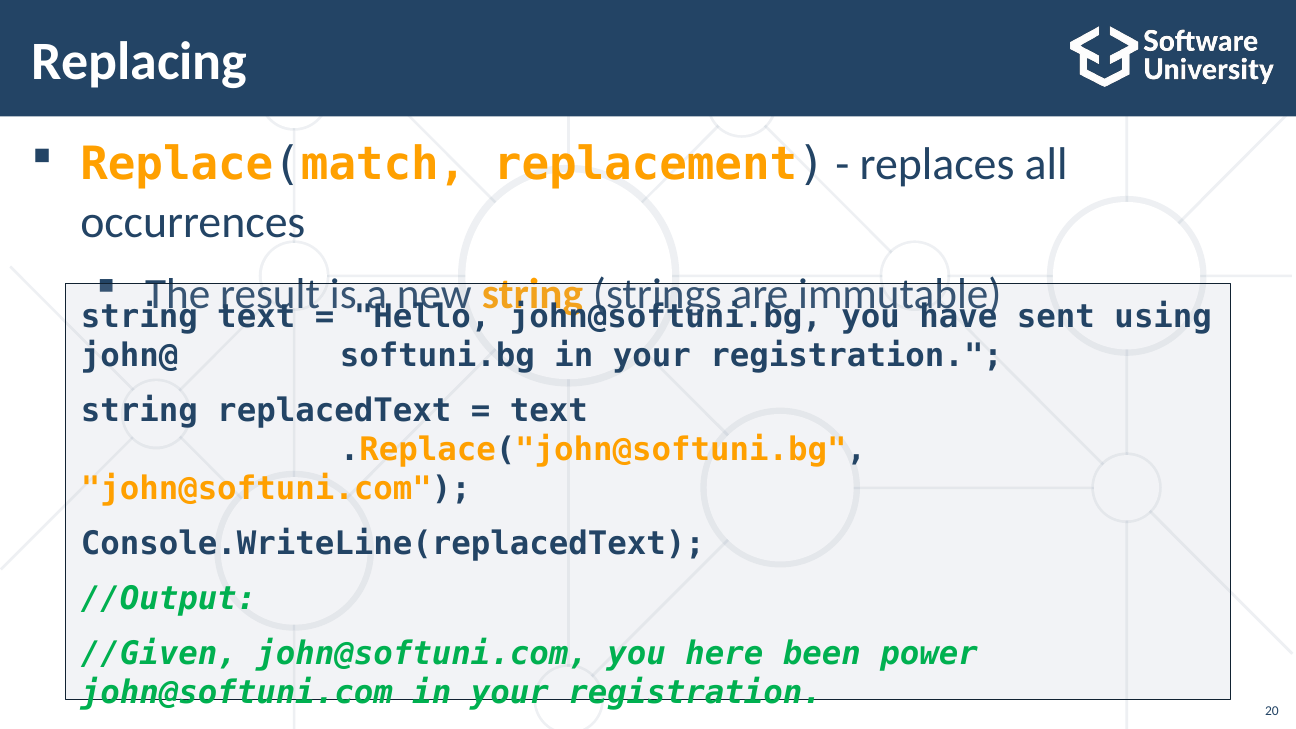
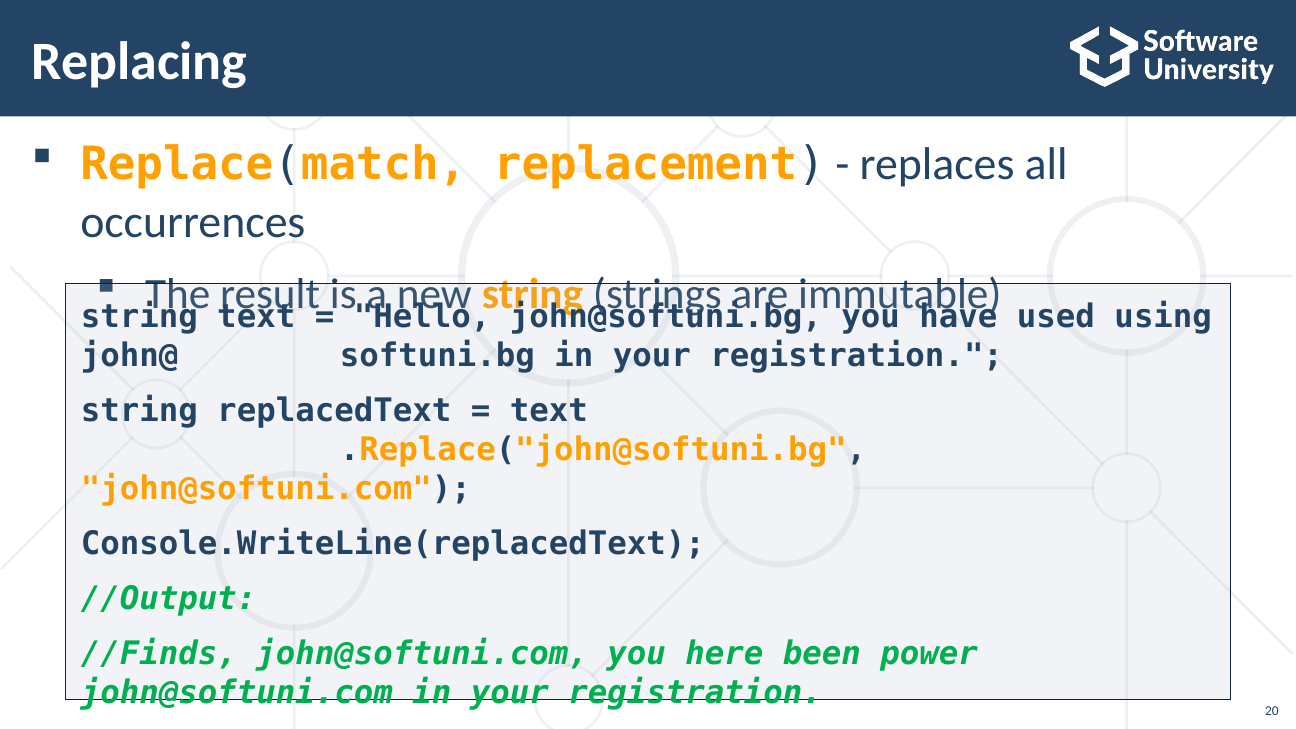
sent: sent -> used
//Given: //Given -> //Finds
